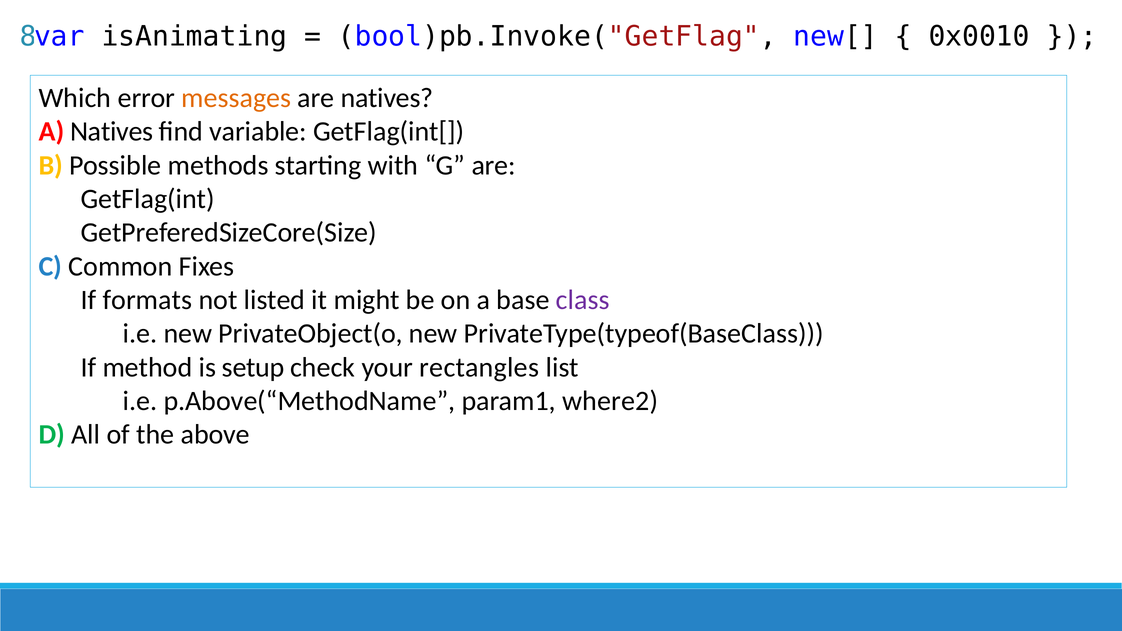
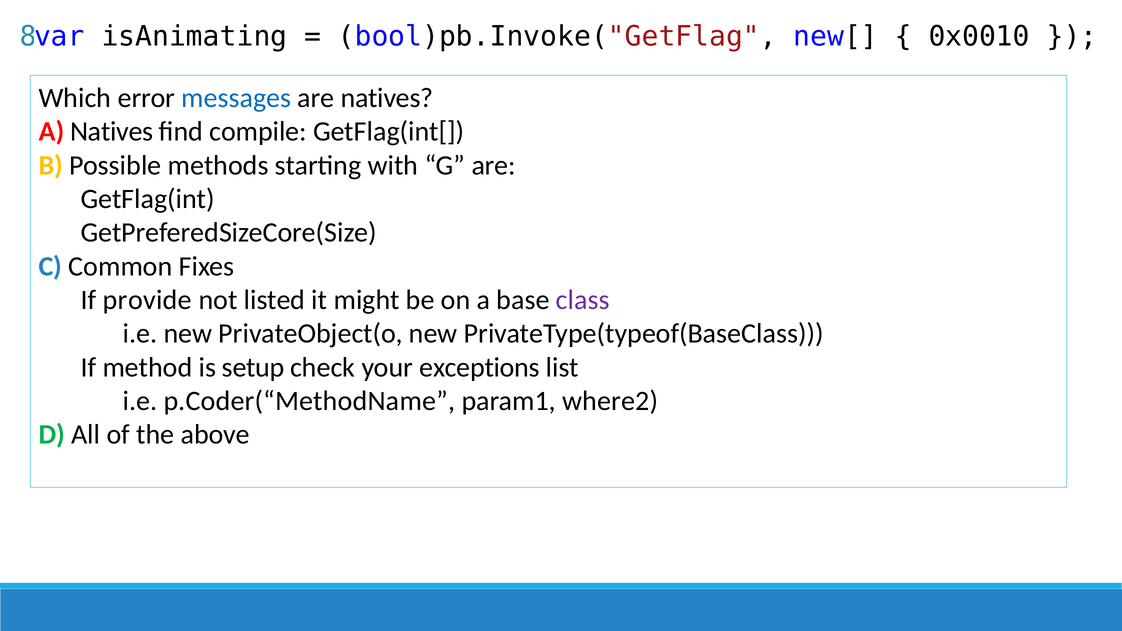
messages colour: orange -> blue
variable: variable -> compile
formats: formats -> provide
rectangles: rectangles -> exceptions
p.Above(“MethodName: p.Above(“MethodName -> p.Coder(“MethodName
